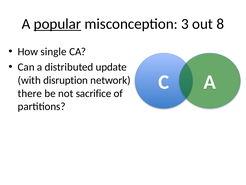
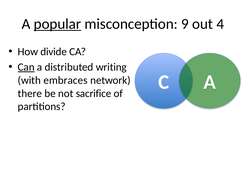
3: 3 -> 9
8: 8 -> 4
single: single -> divide
Can underline: none -> present
update: update -> writing
disruption: disruption -> embraces
